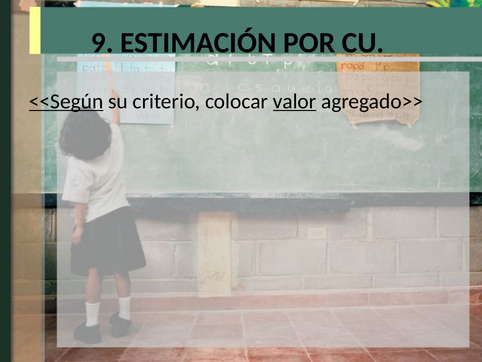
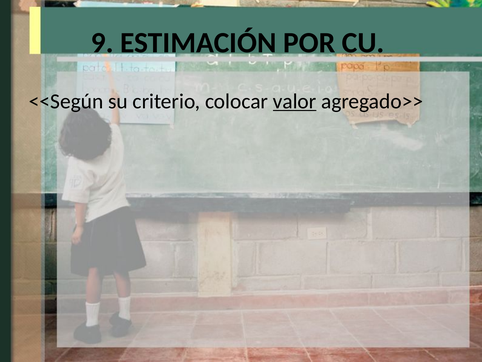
<<Según underline: present -> none
